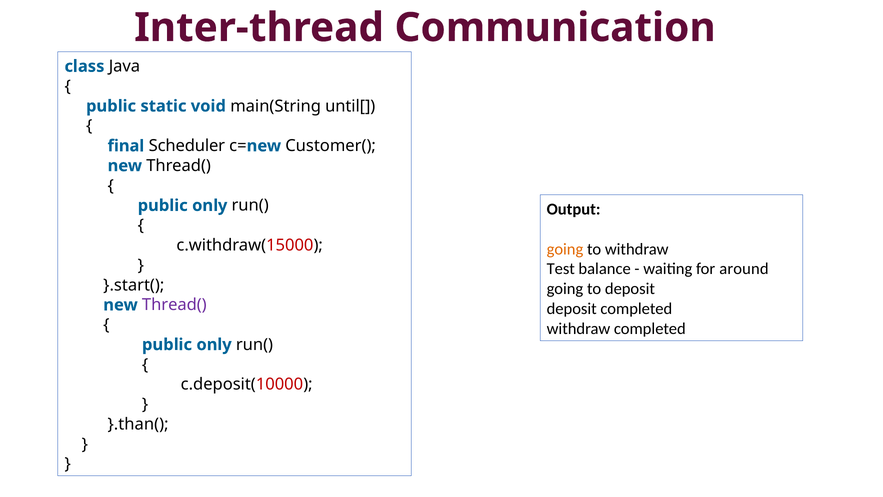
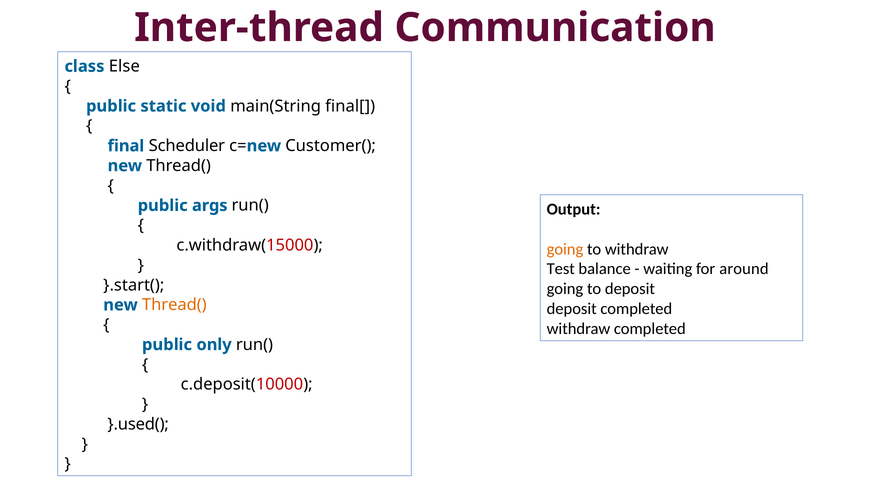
Java: Java -> Else
until[: until[ -> final[
only at (210, 205): only -> args
Thread( at (174, 305) colour: purple -> orange
}.than(: }.than( -> }.used(
